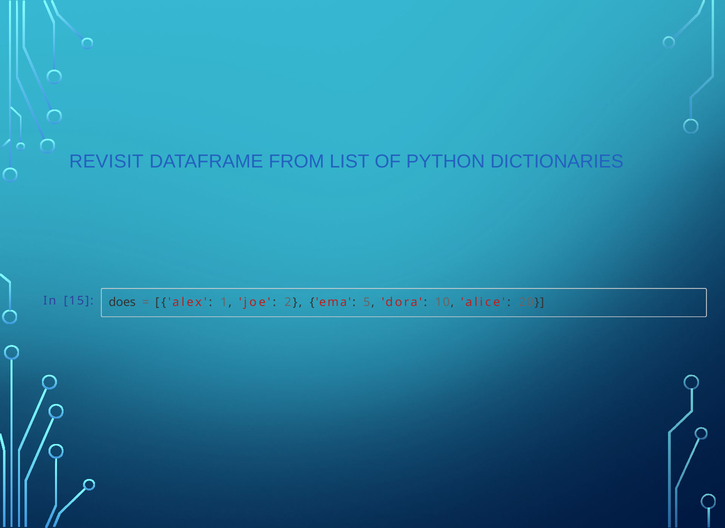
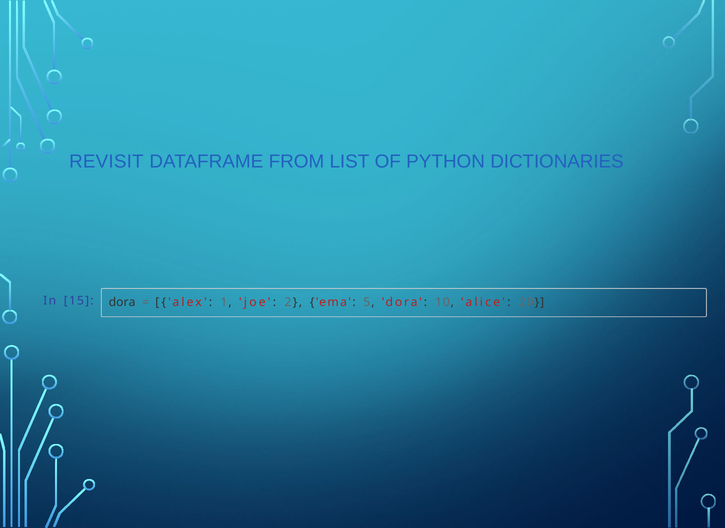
15 does: does -> dora
